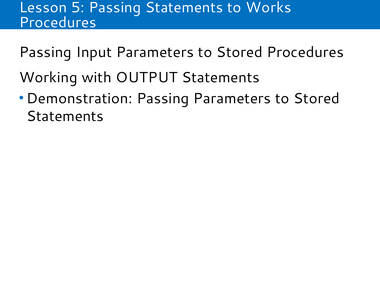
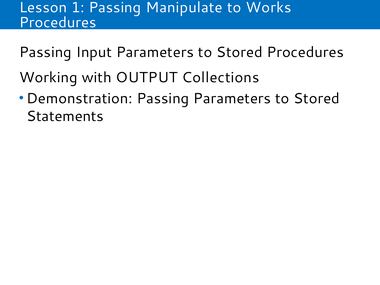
5: 5 -> 1
Passing Statements: Statements -> Manipulate
OUTPUT Statements: Statements -> Collections
